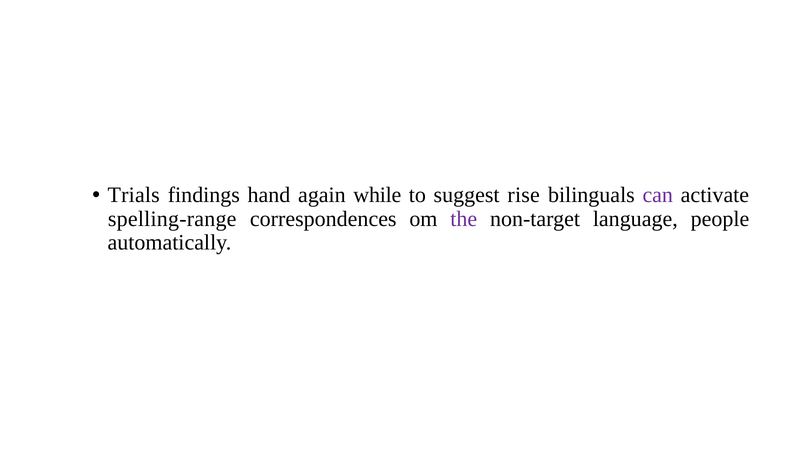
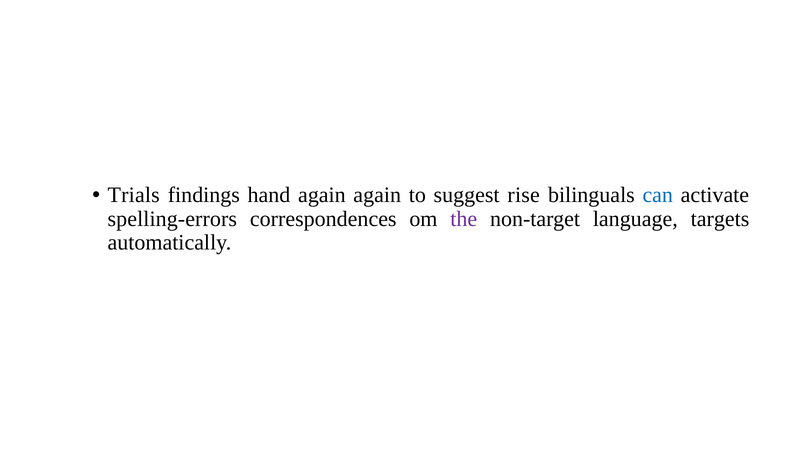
again while: while -> again
can colour: purple -> blue
spelling-range: spelling-range -> spelling-errors
people: people -> targets
